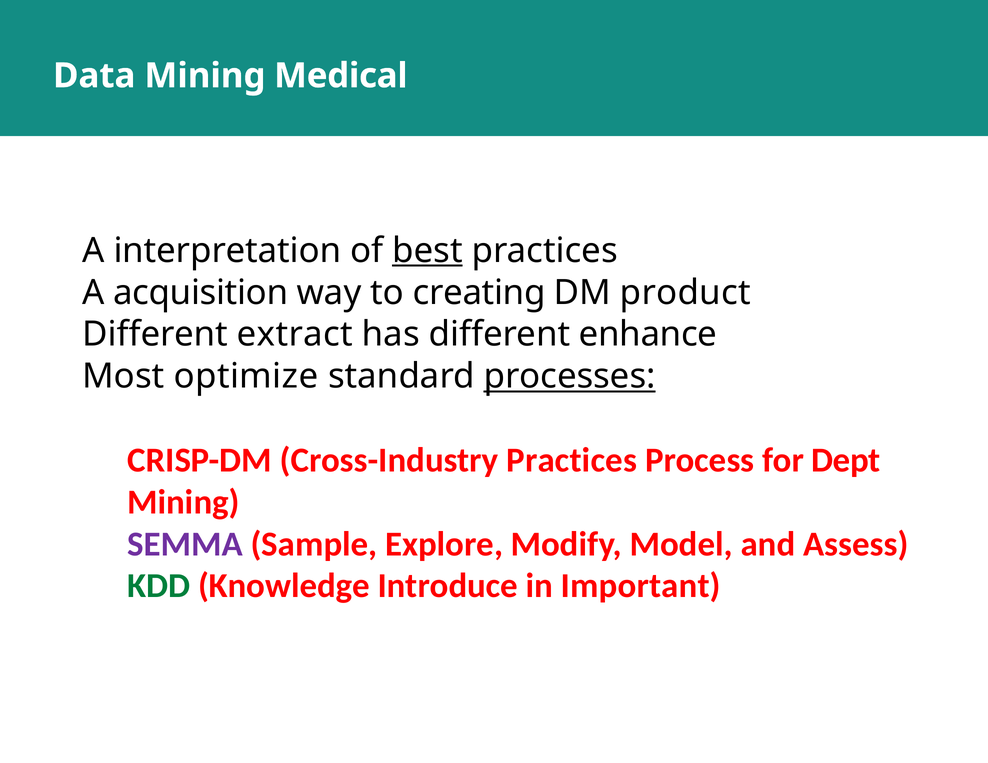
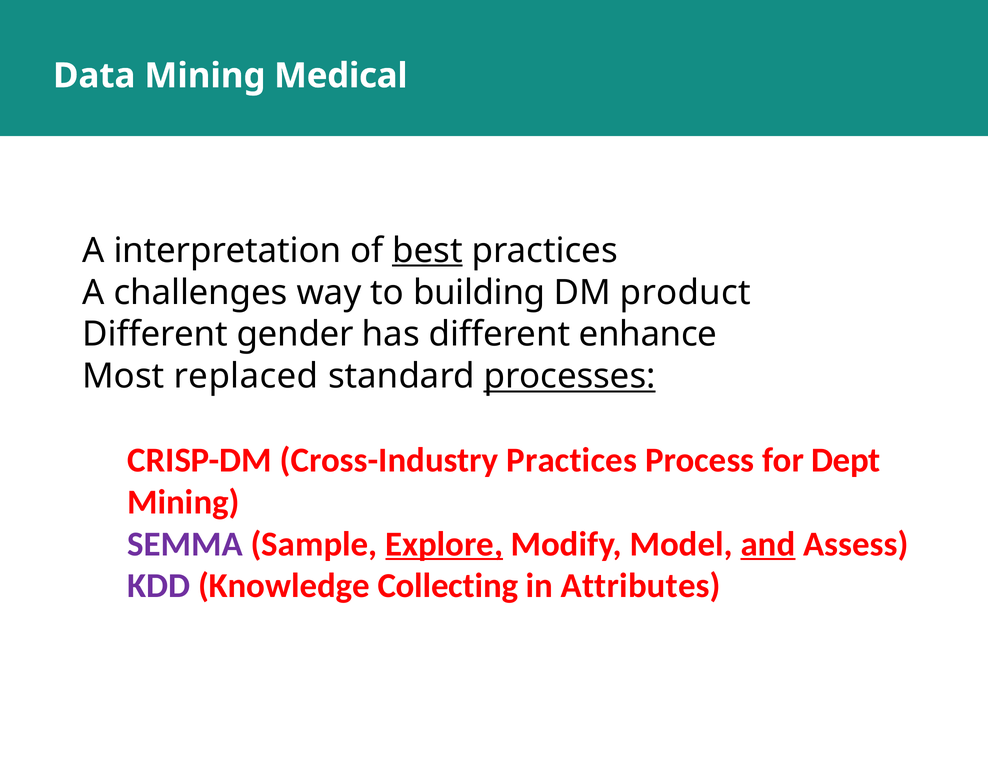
acquisition: acquisition -> challenges
creating: creating -> building
extract: extract -> gender
optimize: optimize -> replaced
Explore underline: none -> present
and underline: none -> present
KDD colour: green -> purple
Introduce: Introduce -> Collecting
Important: Important -> Attributes
